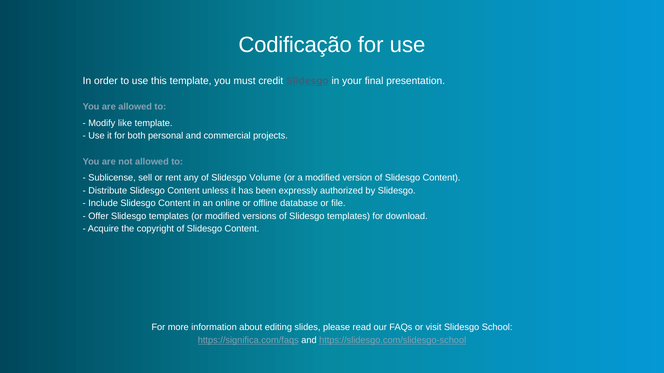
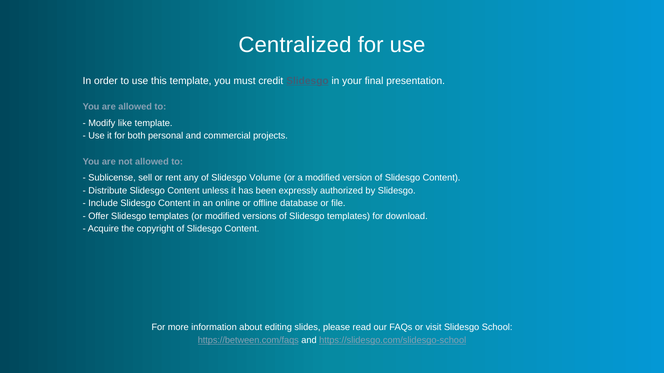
Codificação: Codificação -> Centralized
https://significa.com/faqs: https://significa.com/faqs -> https://between.com/faqs
